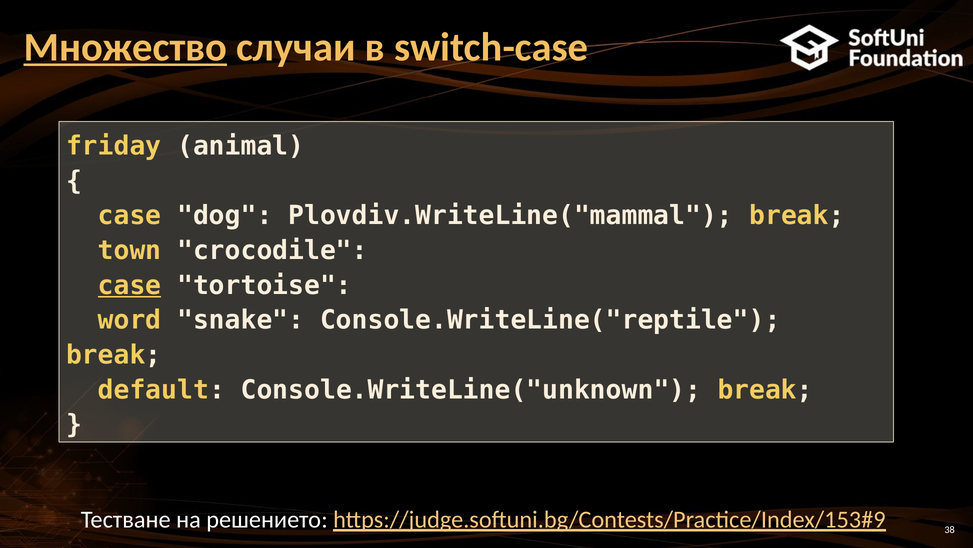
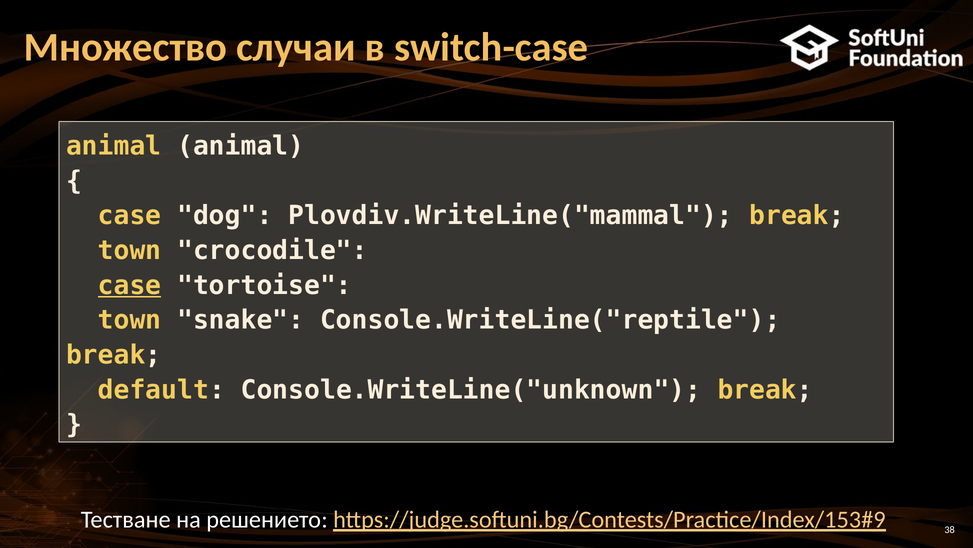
Множество underline: present -> none
friday at (114, 146): friday -> animal
word at (130, 320): word -> town
